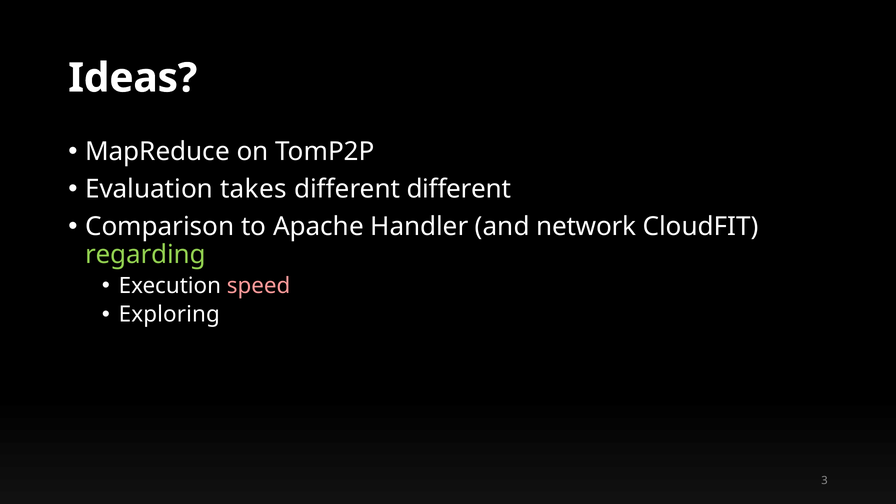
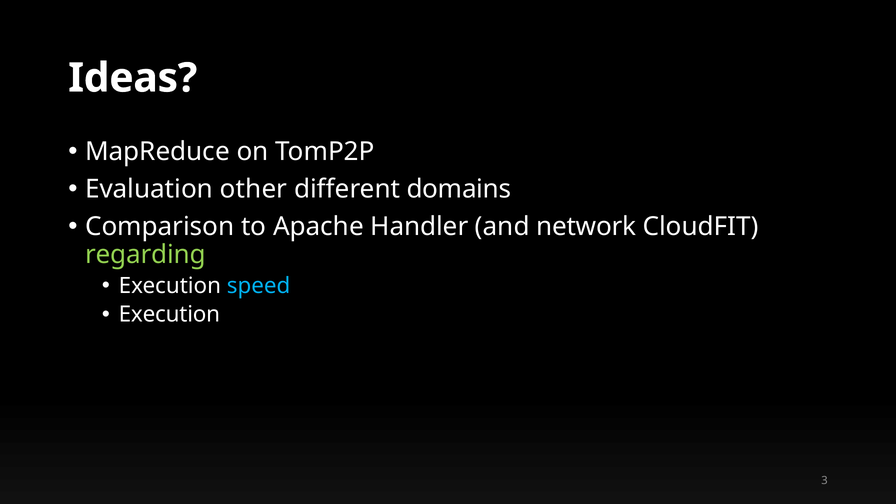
takes: takes -> other
different different: different -> domains
speed colour: pink -> light blue
Exploring at (169, 315): Exploring -> Execution
